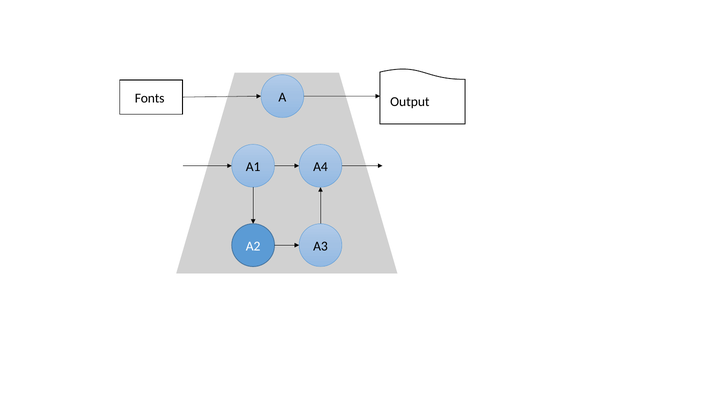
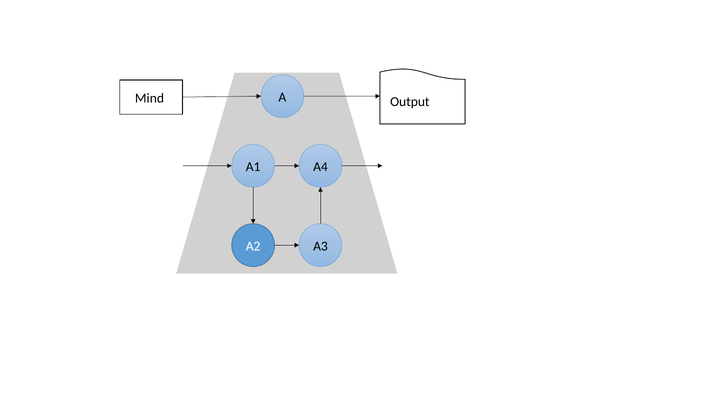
Fonts: Fonts -> Mind
